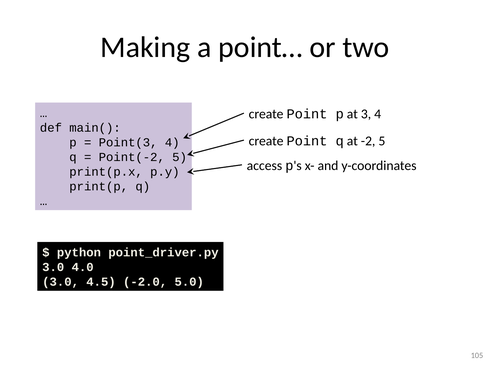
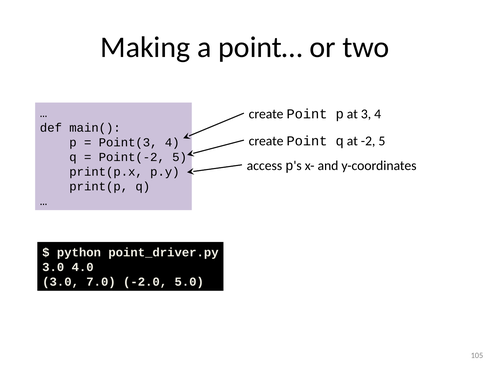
4.5: 4.5 -> 7.0
